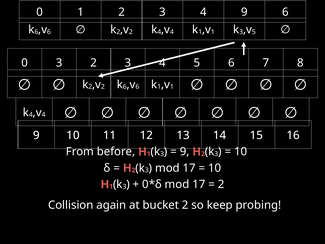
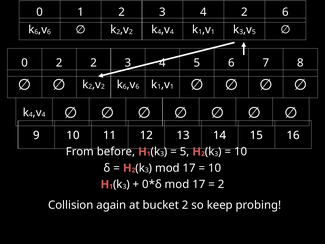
4 9: 9 -> 2
0 3: 3 -> 2
9 at (185, 152): 9 -> 5
